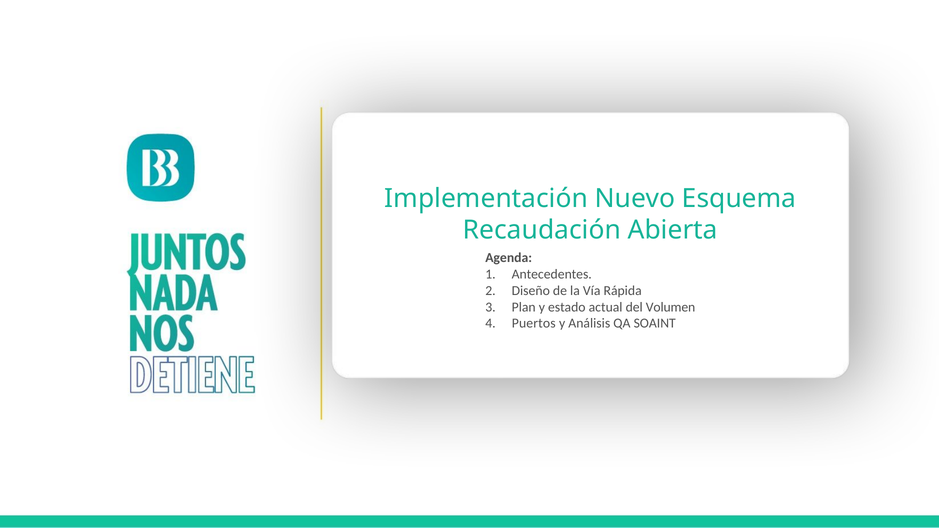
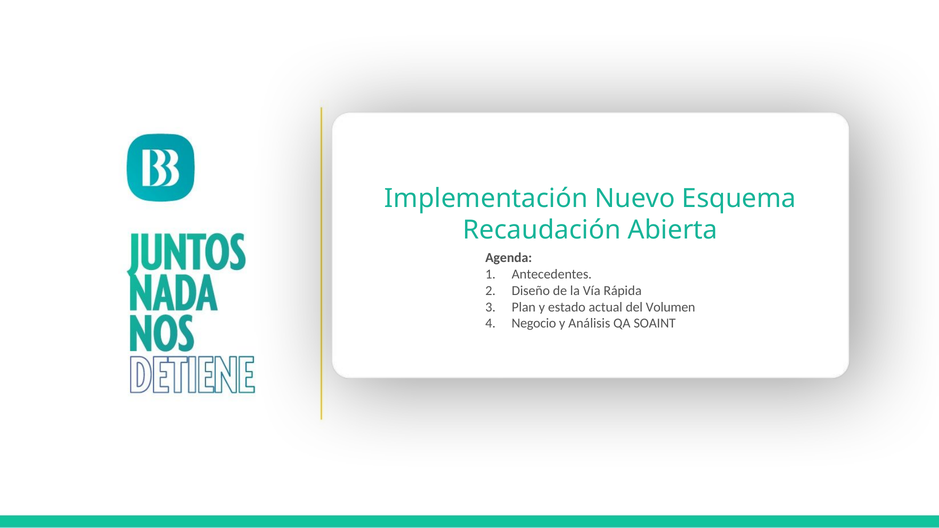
Puertos: Puertos -> Negocio
